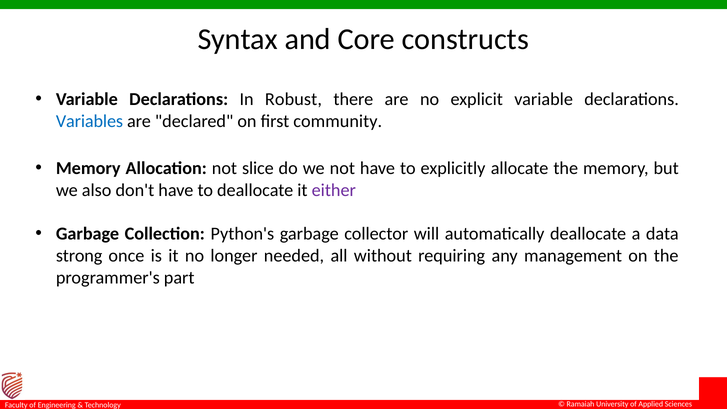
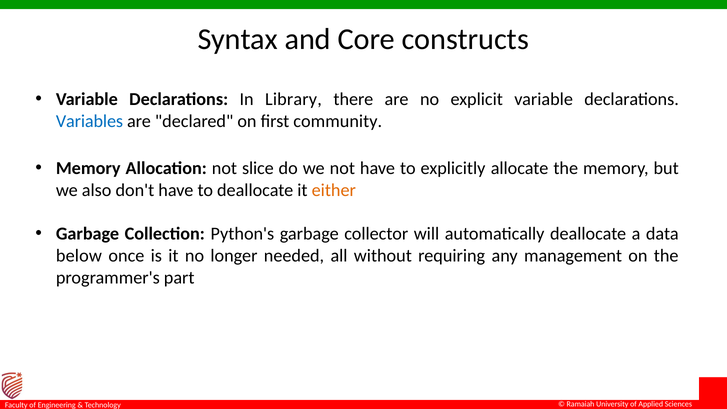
Robust: Robust -> Library
either colour: purple -> orange
strong: strong -> below
